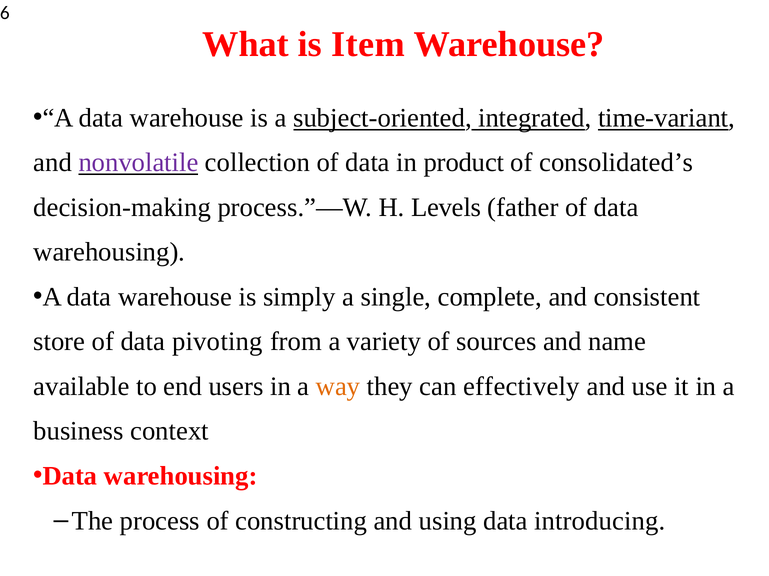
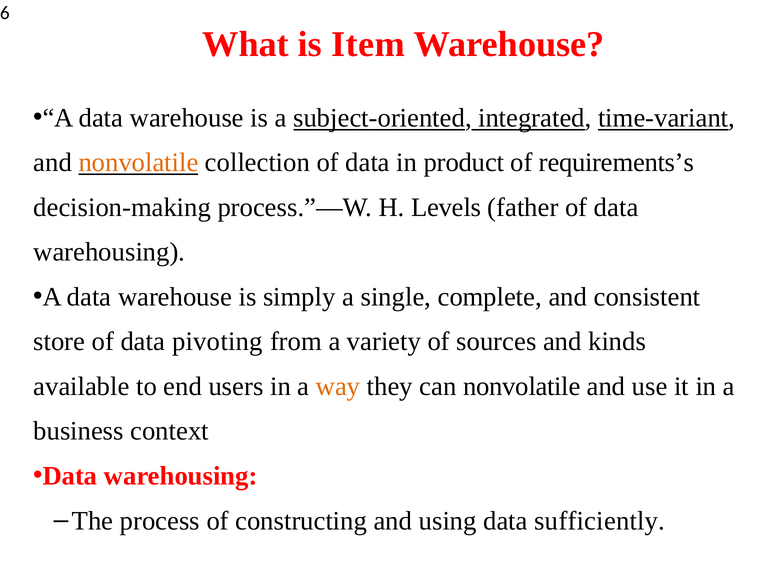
nonvolatile at (138, 163) colour: purple -> orange
consolidated’s: consolidated’s -> requirements’s
name: name -> kinds
can effectively: effectively -> nonvolatile
introducing: introducing -> sufficiently
